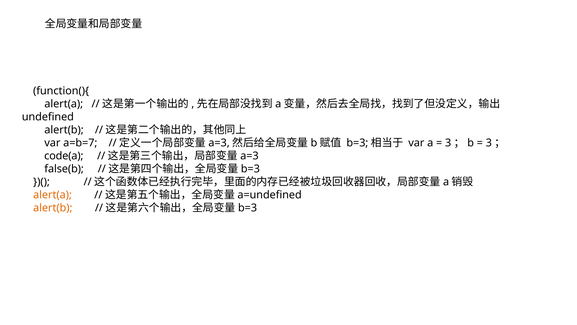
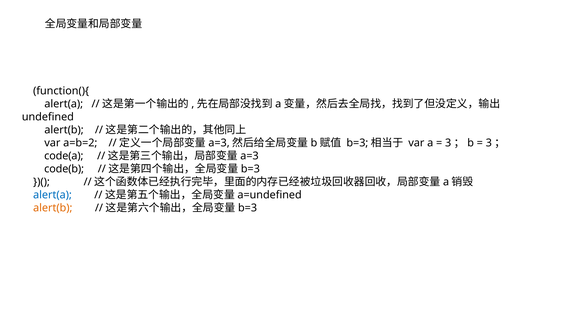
a=b=7: a=b=7 -> a=b=2
false(b: false(b -> code(b
alert(a at (52, 195) colour: orange -> blue
